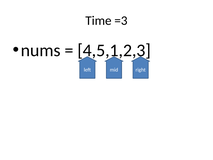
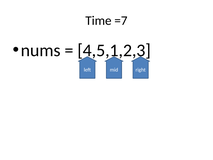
=3: =3 -> =7
